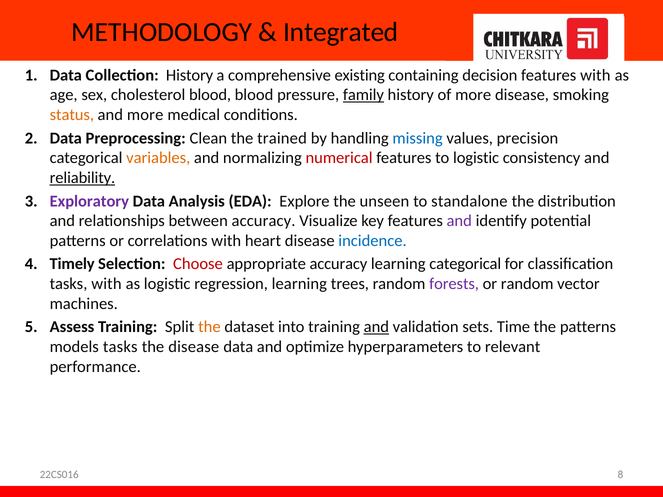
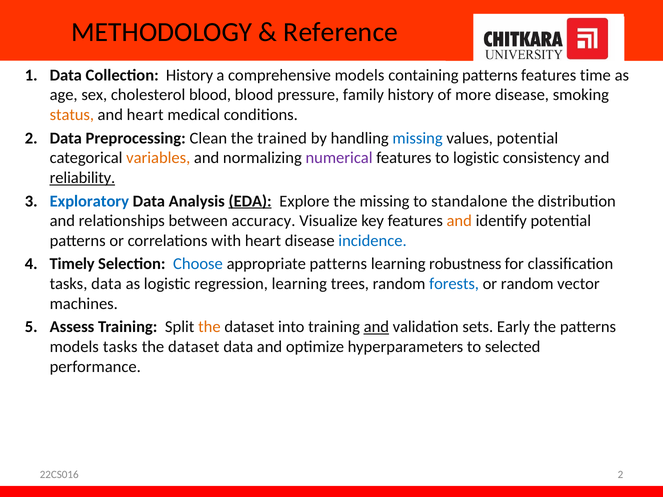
Integrated: Integrated -> Reference
comprehensive existing: existing -> models
containing decision: decision -> patterns
features with: with -> time
family underline: present -> none
and more: more -> heart
values precision: precision -> potential
numerical colour: red -> purple
Exploratory colour: purple -> blue
EDA underline: none -> present
the unseen: unseen -> missing
and at (459, 221) colour: purple -> orange
Choose colour: red -> blue
appropriate accuracy: accuracy -> patterns
learning categorical: categorical -> robustness
tasks with: with -> data
forests colour: purple -> blue
Time: Time -> Early
disease at (194, 347): disease -> dataset
relevant: relevant -> selected
22CS016 8: 8 -> 2
